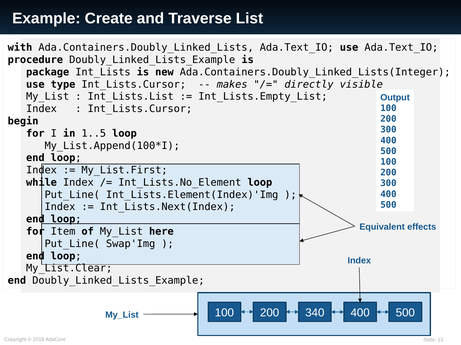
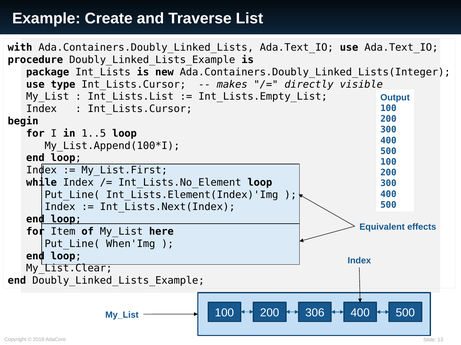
Swap'Img: Swap'Img -> When'Img
340: 340 -> 306
